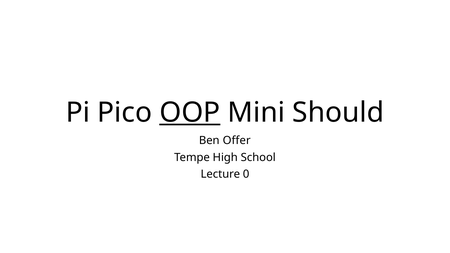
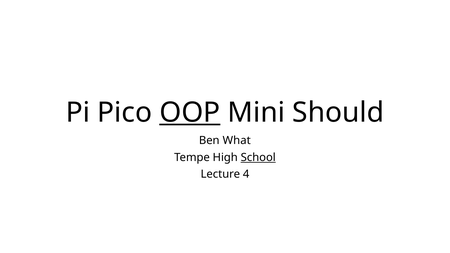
Offer: Offer -> What
School underline: none -> present
0: 0 -> 4
